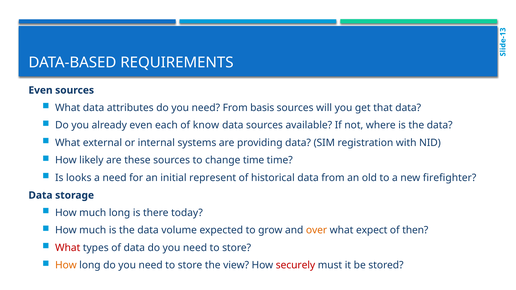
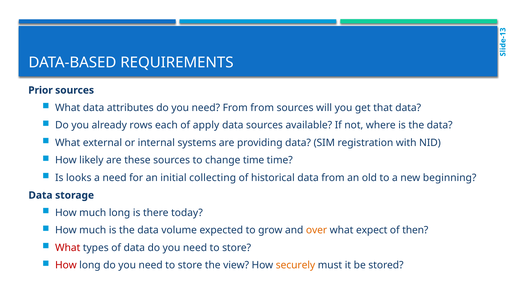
Even at (41, 90): Even -> Prior
From basis: basis -> from
already even: even -> rows
know: know -> apply
represent: represent -> collecting
firefighter: firefighter -> beginning
How at (66, 266) colour: orange -> red
securely colour: red -> orange
